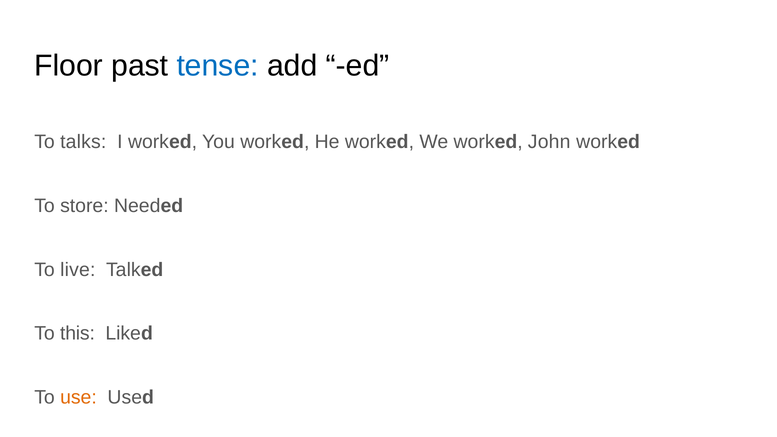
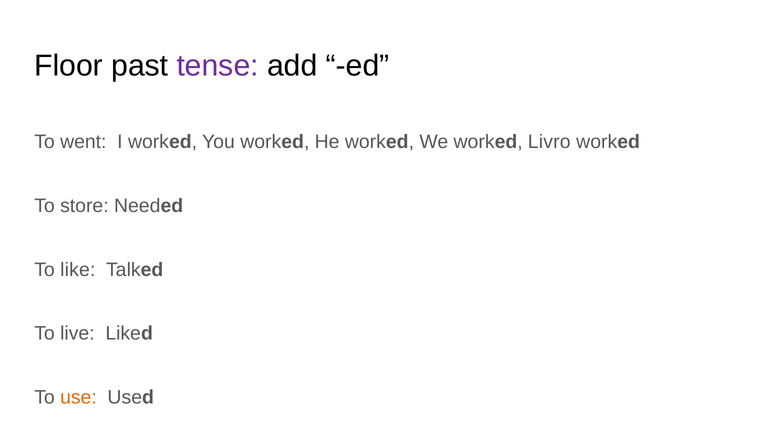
tense colour: blue -> purple
talks: talks -> went
John: John -> Livro
live: live -> like
this: this -> live
